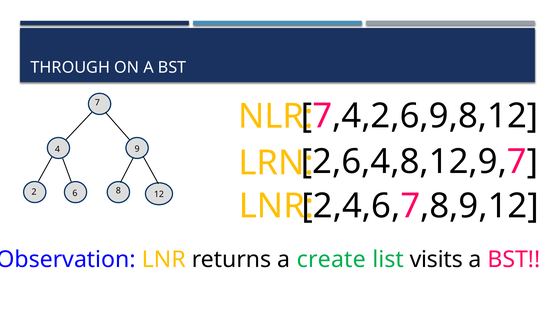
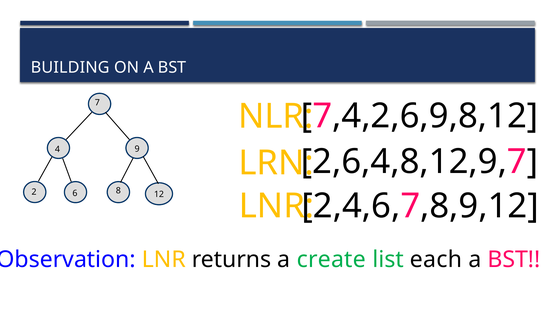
THROUGH: THROUGH -> BUILDING
visits: visits -> each
